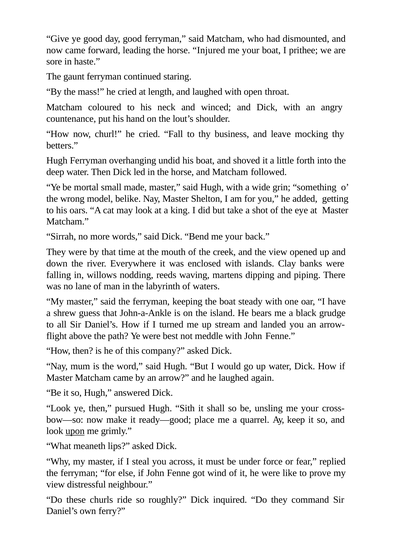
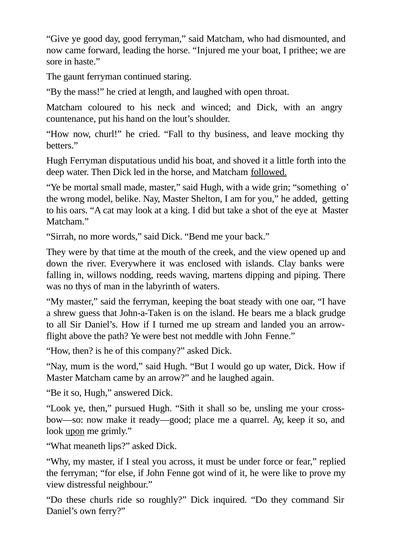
overhanging: overhanging -> disputatious
followed underline: none -> present
lane: lane -> thys
John-a-Ankle: John-a-Ankle -> John-a-Taken
